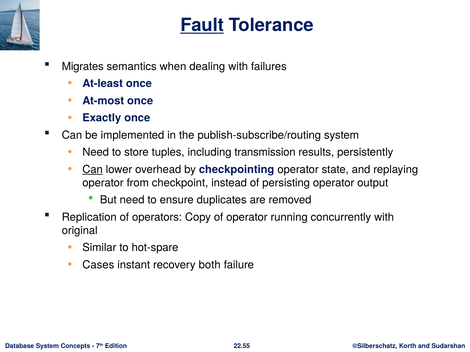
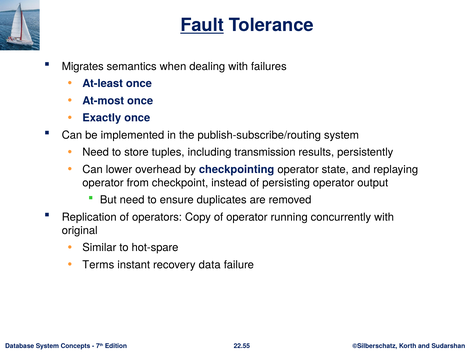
Can at (93, 170) underline: present -> none
Cases: Cases -> Terms
both: both -> data
